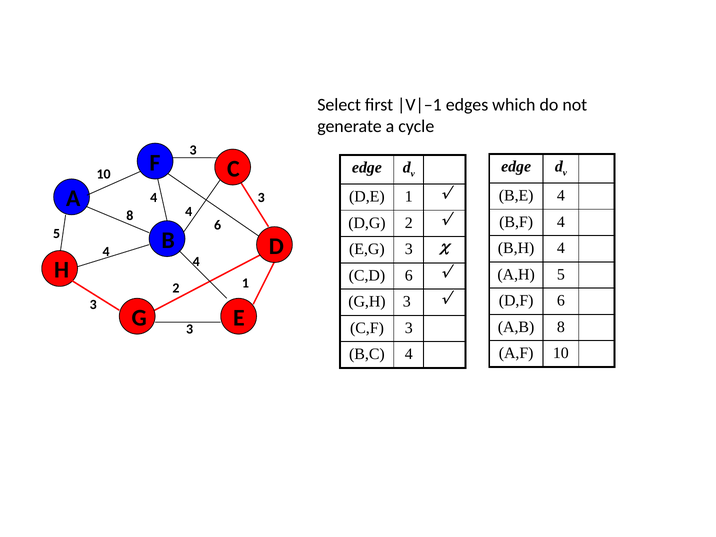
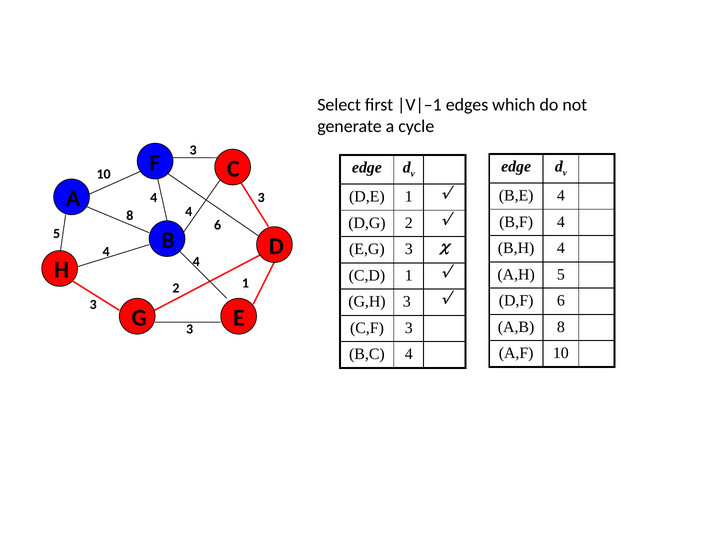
C,D 6: 6 -> 1
